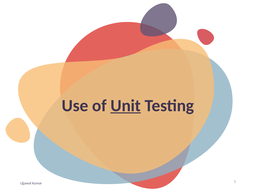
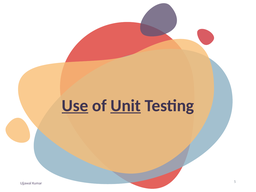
Use underline: none -> present
